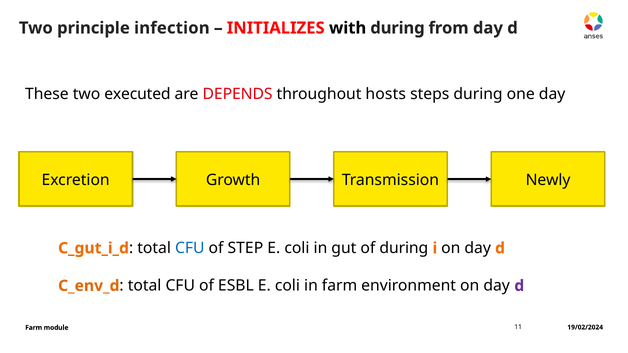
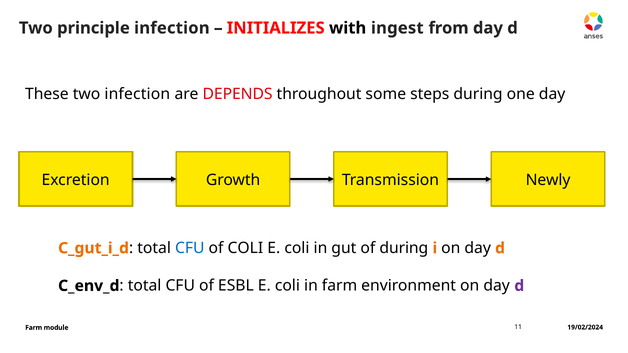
with during: during -> ingest
two executed: executed -> infection
hosts: hosts -> some
of STEP: STEP -> COLI
C_env_d colour: orange -> black
